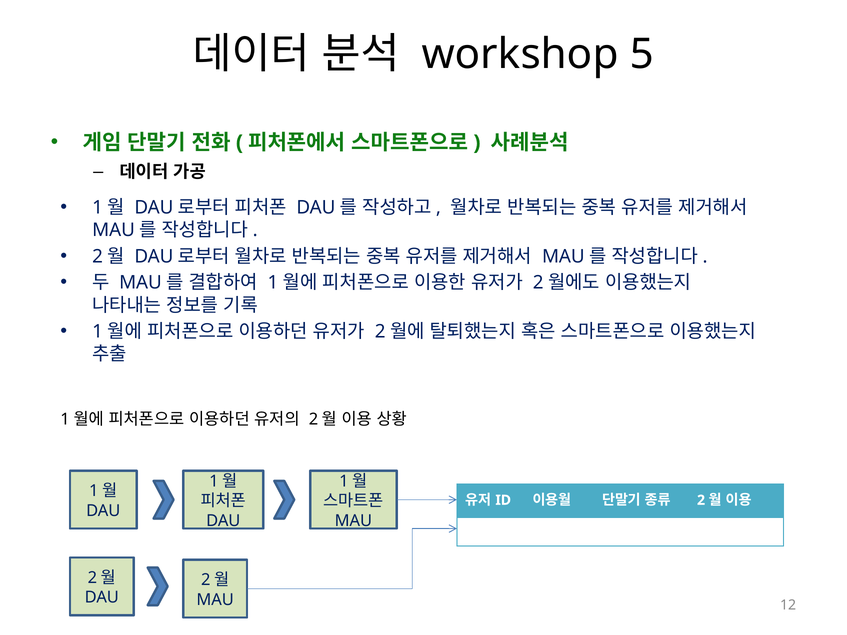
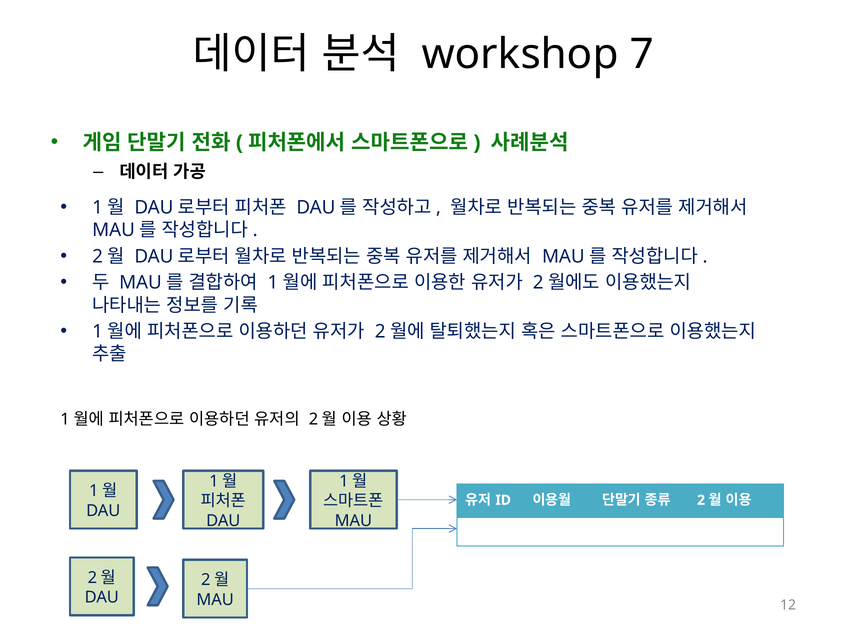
5: 5 -> 7
